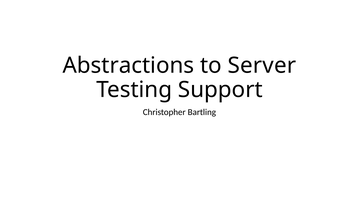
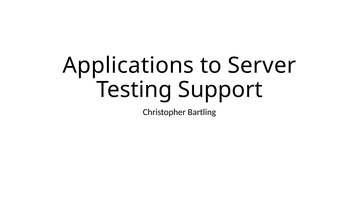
Abstractions: Abstractions -> Applications
